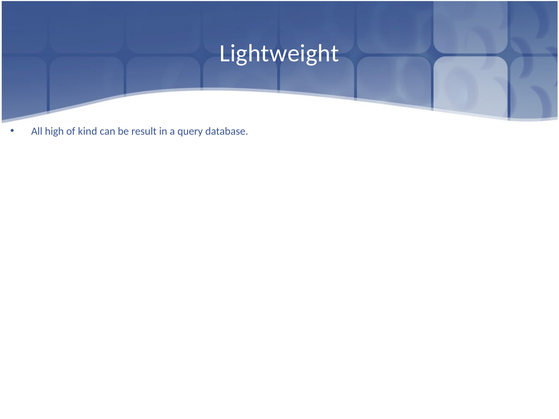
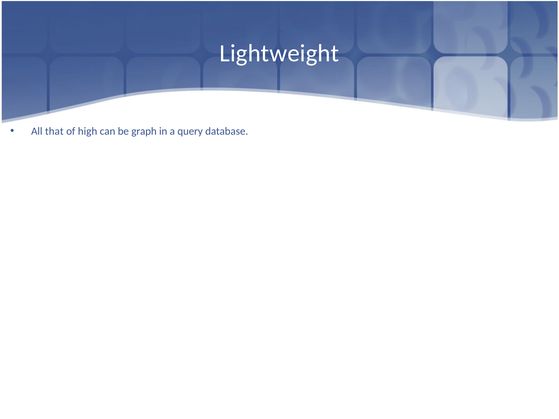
high: high -> that
kind: kind -> high
result: result -> graph
